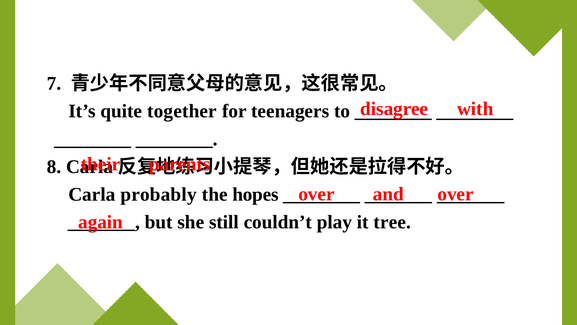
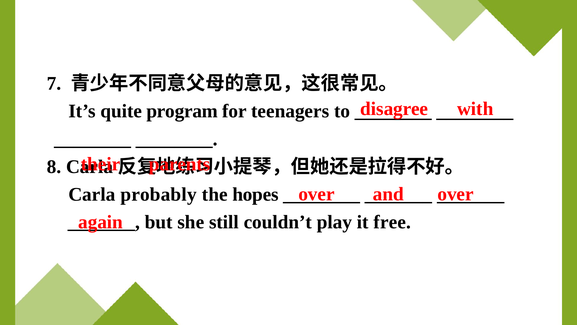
together: together -> program
tree: tree -> free
